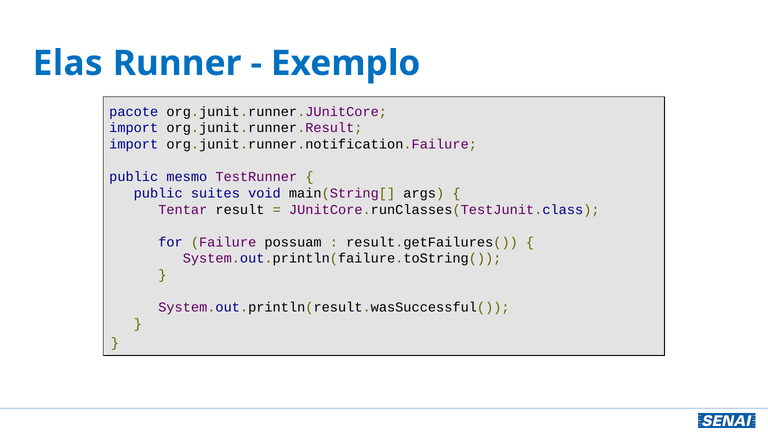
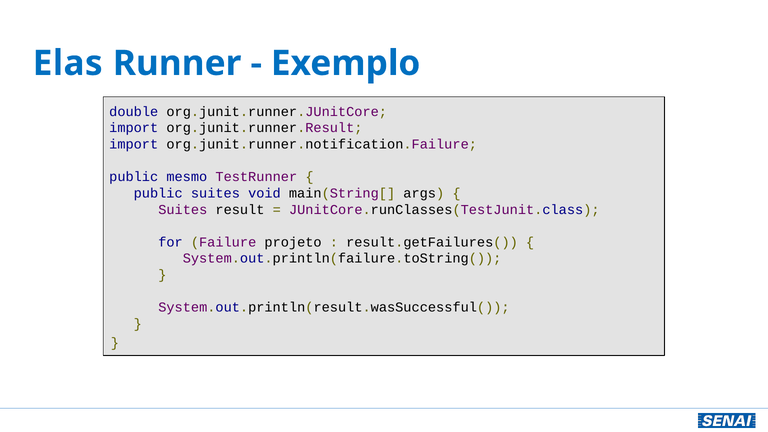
pacote: pacote -> double
Tentar at (183, 210): Tentar -> Suites
possuam: possuam -> projeto
